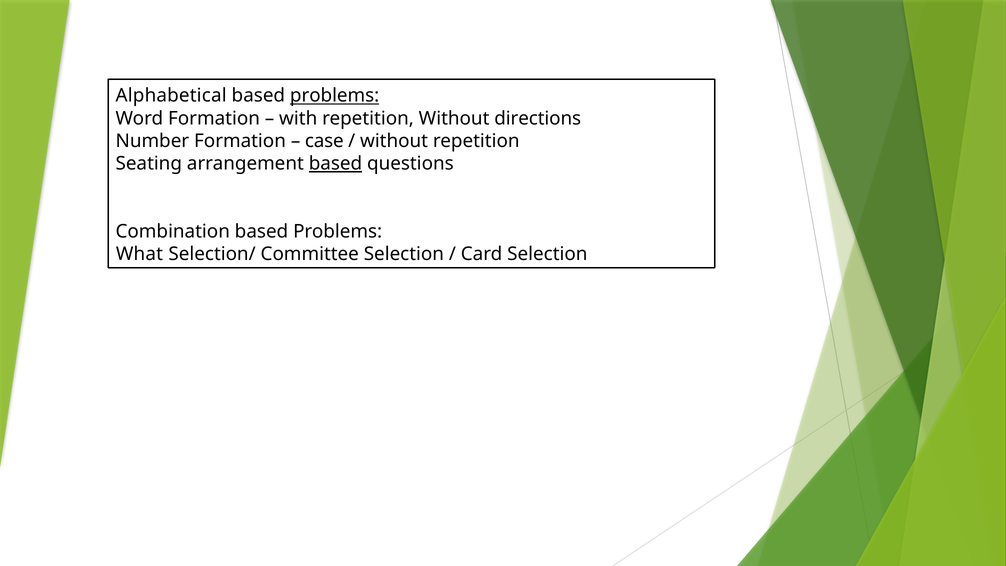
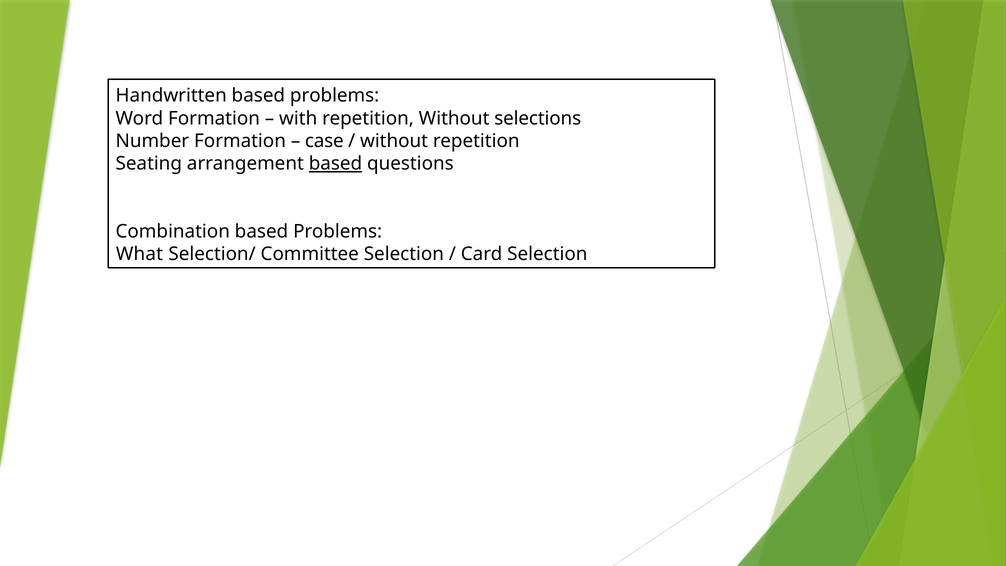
Alphabetical: Alphabetical -> Handwritten
problems at (335, 96) underline: present -> none
directions: directions -> selections
